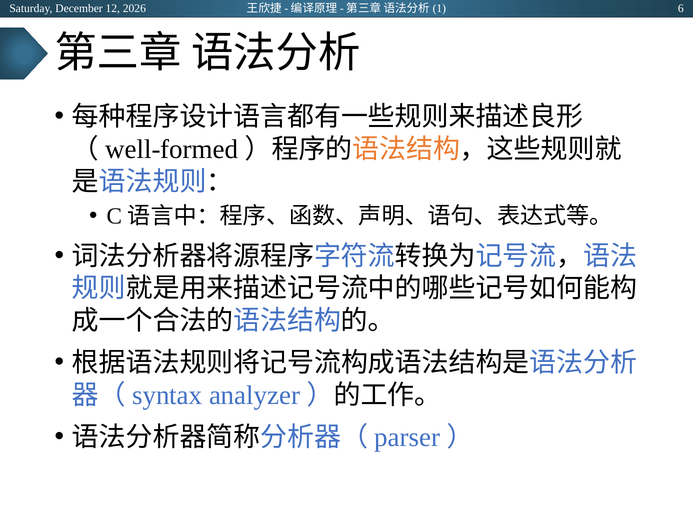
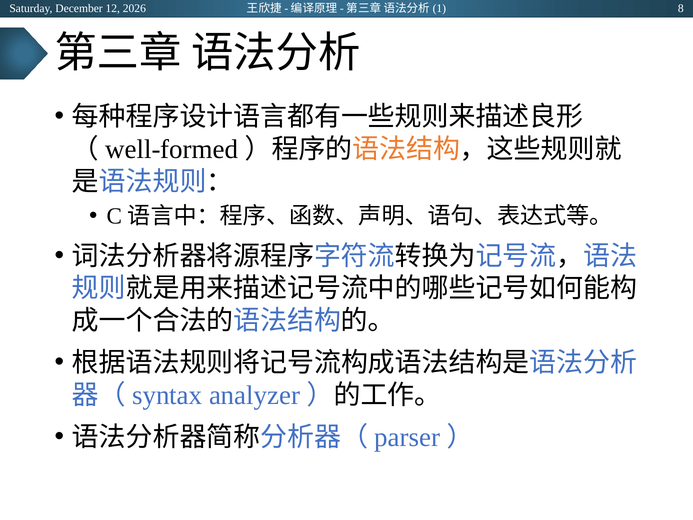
6: 6 -> 8
